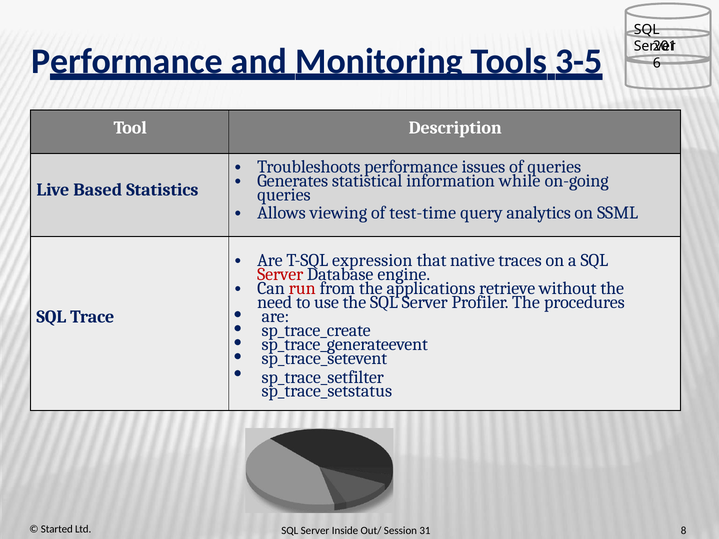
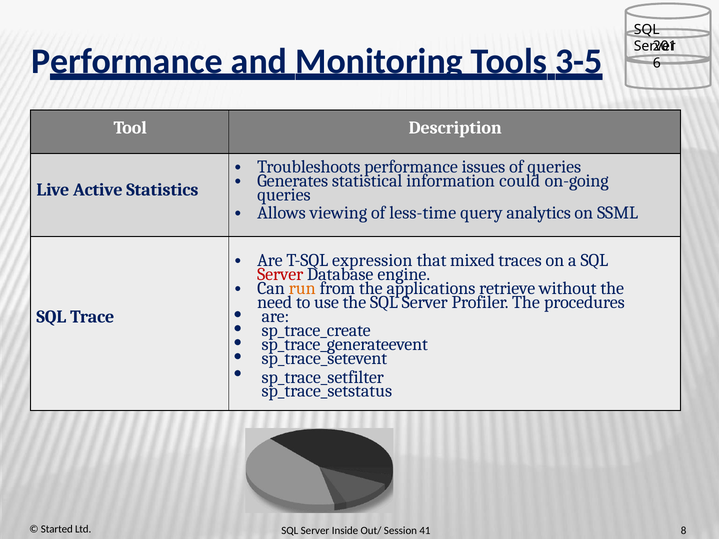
while: while -> could
Based: Based -> Active
test-time: test-time -> less-time
native: native -> mixed
run colour: red -> orange
31: 31 -> 41
